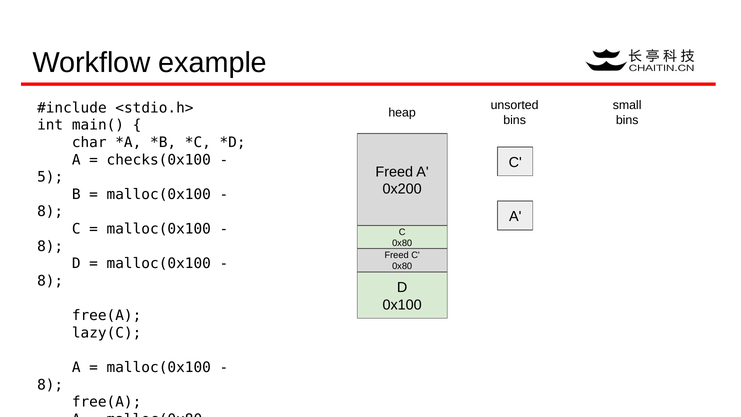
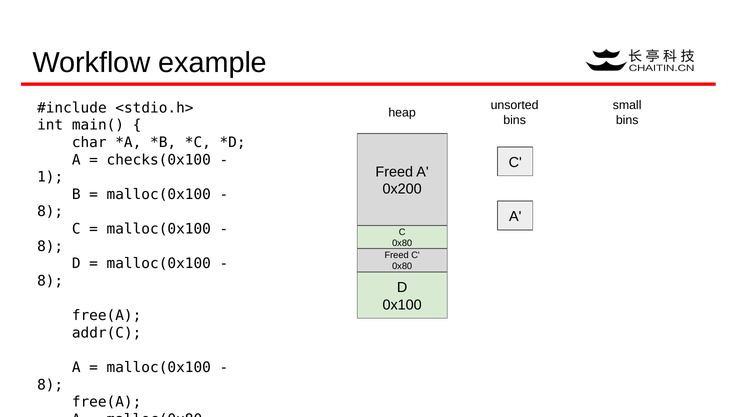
5: 5 -> 1
lazy(C: lazy(C -> addr(C
